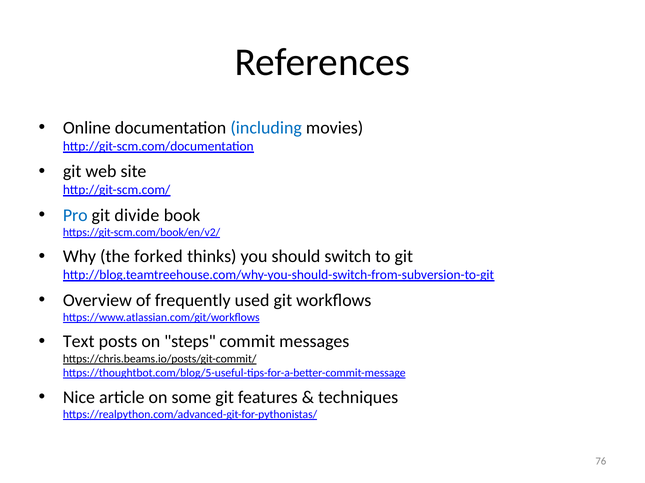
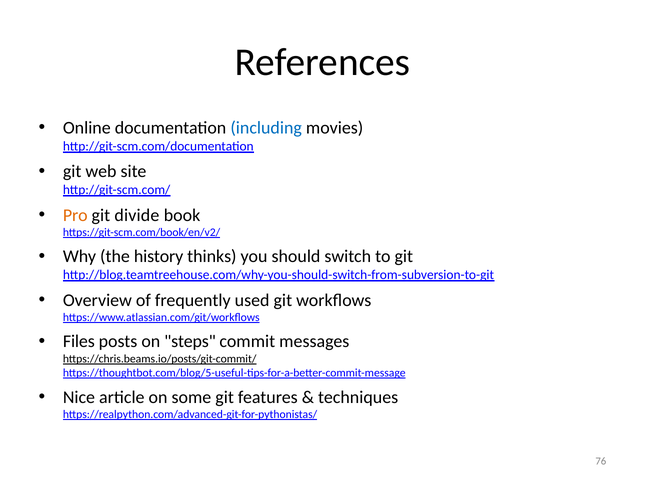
Pro colour: blue -> orange
forked: forked -> history
Text: Text -> Files
